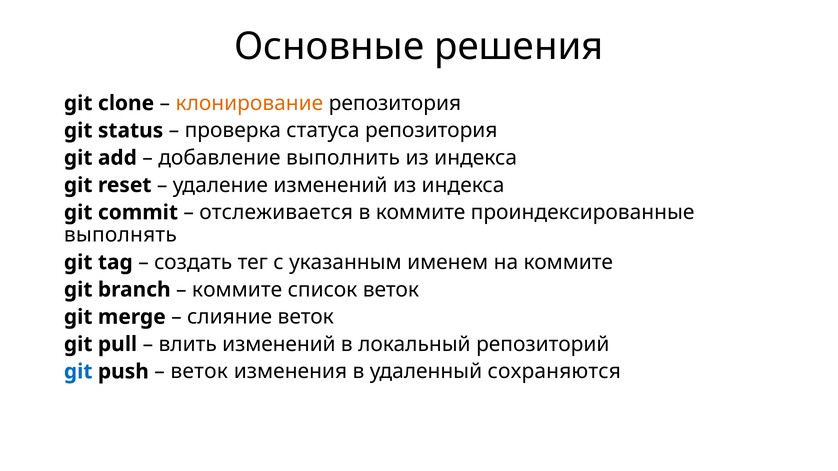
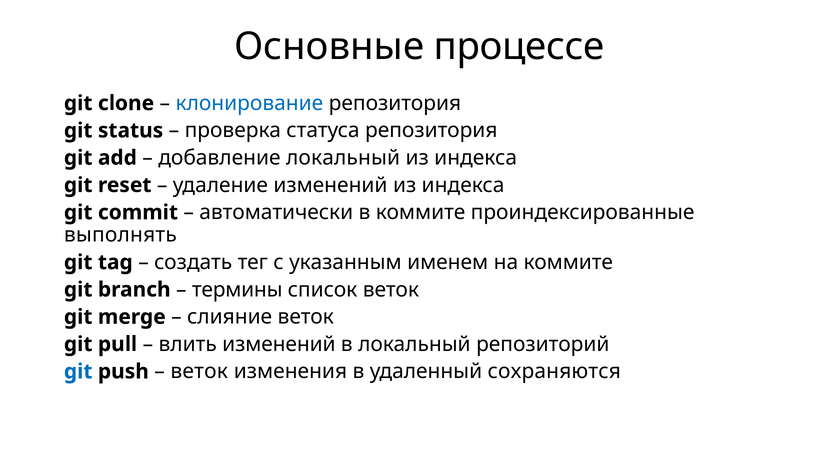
решения: решения -> процессе
клонирование colour: orange -> blue
добавление выполнить: выполнить -> локальный
отслеживается: отслеживается -> автоматически
коммите at (237, 290): коммите -> термины
